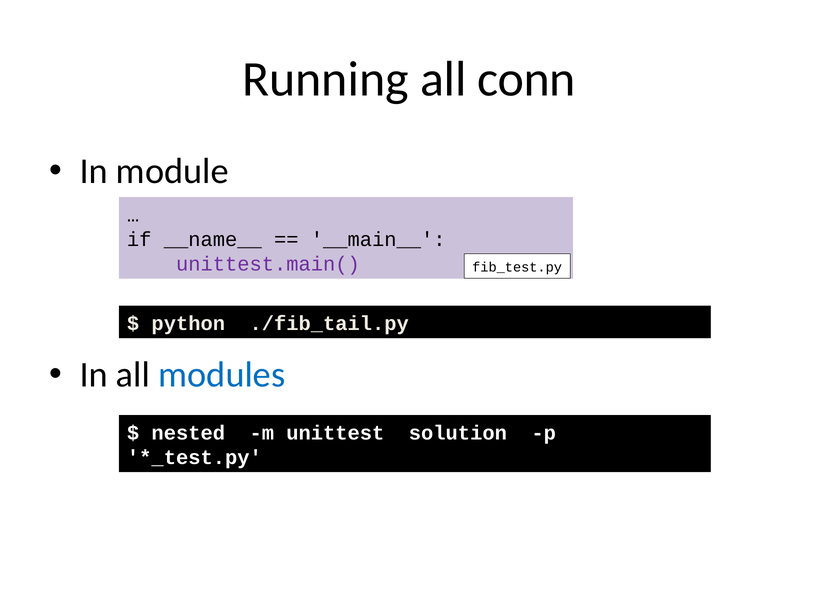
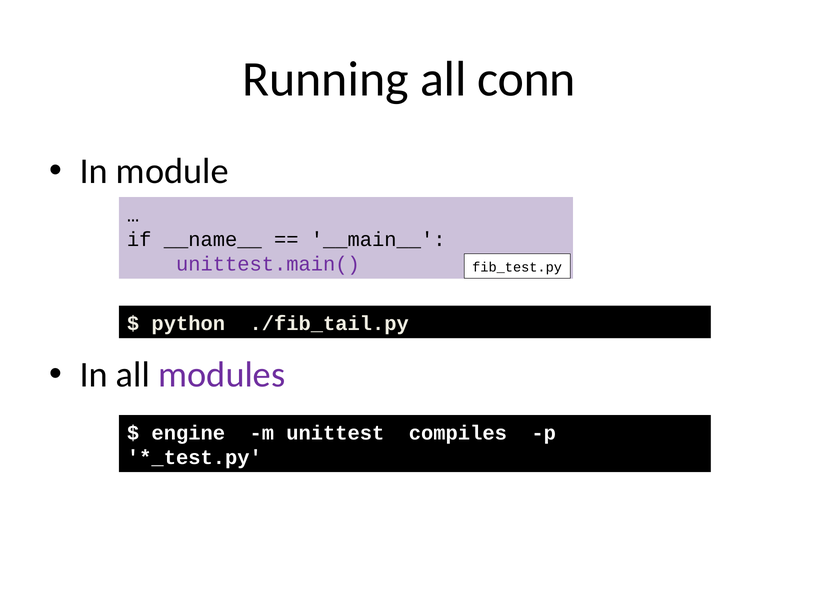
modules colour: blue -> purple
nested: nested -> engine
solution: solution -> compiles
